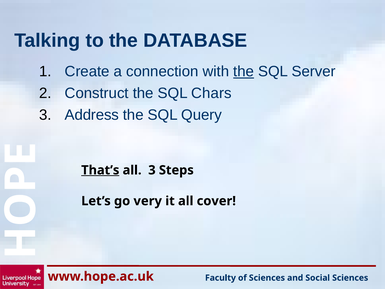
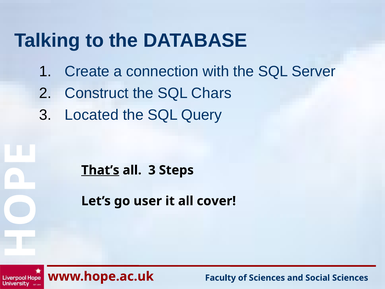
the at (244, 71) underline: present -> none
Address: Address -> Located
very: very -> user
